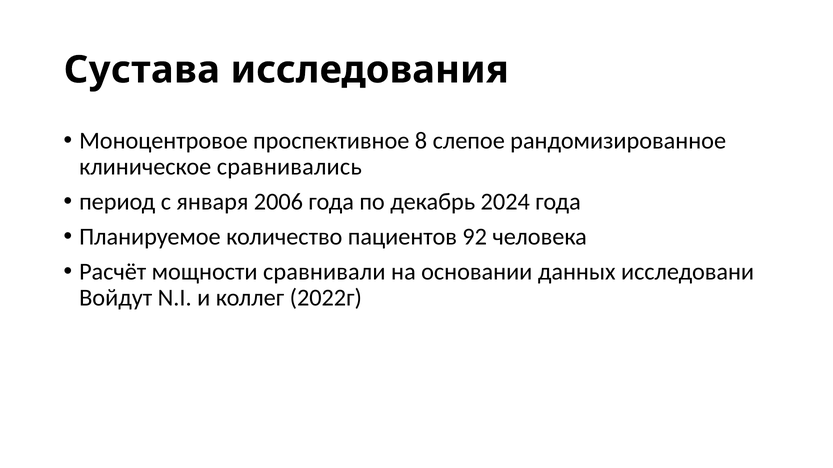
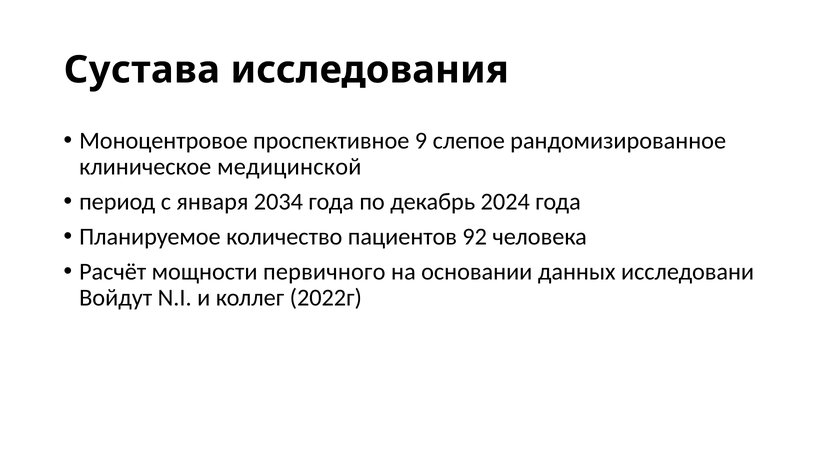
8: 8 -> 9
сравнивались: сравнивались -> медицинской
2006: 2006 -> 2034
сравнивали: сравнивали -> первичного
